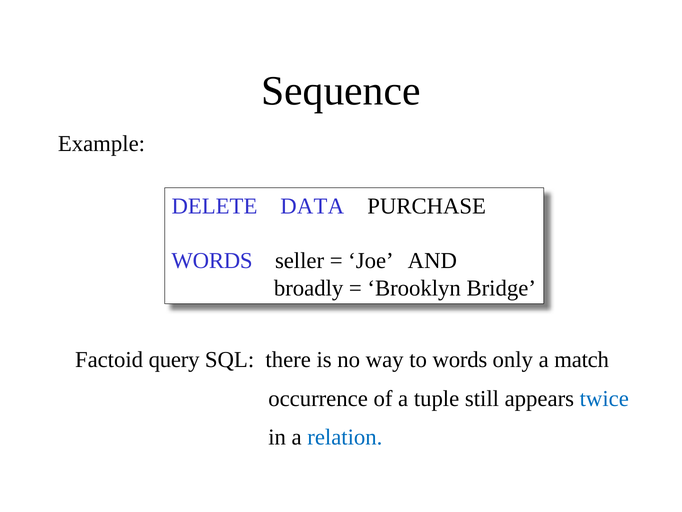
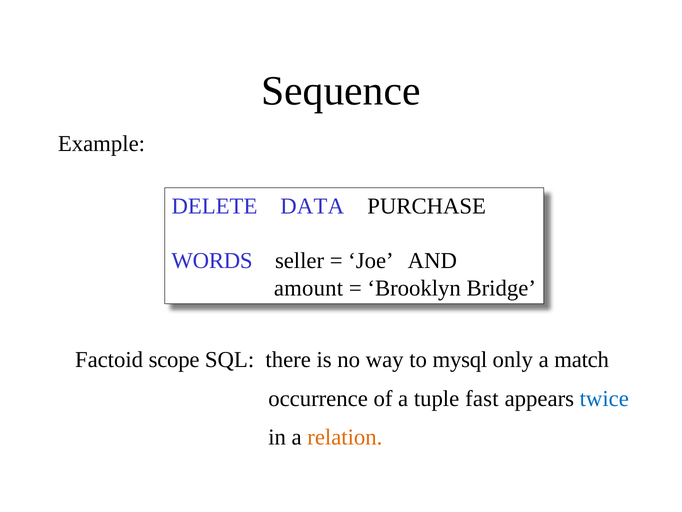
broadly: broadly -> amount
query: query -> scope
to words: words -> mysql
still: still -> fast
relation colour: blue -> orange
